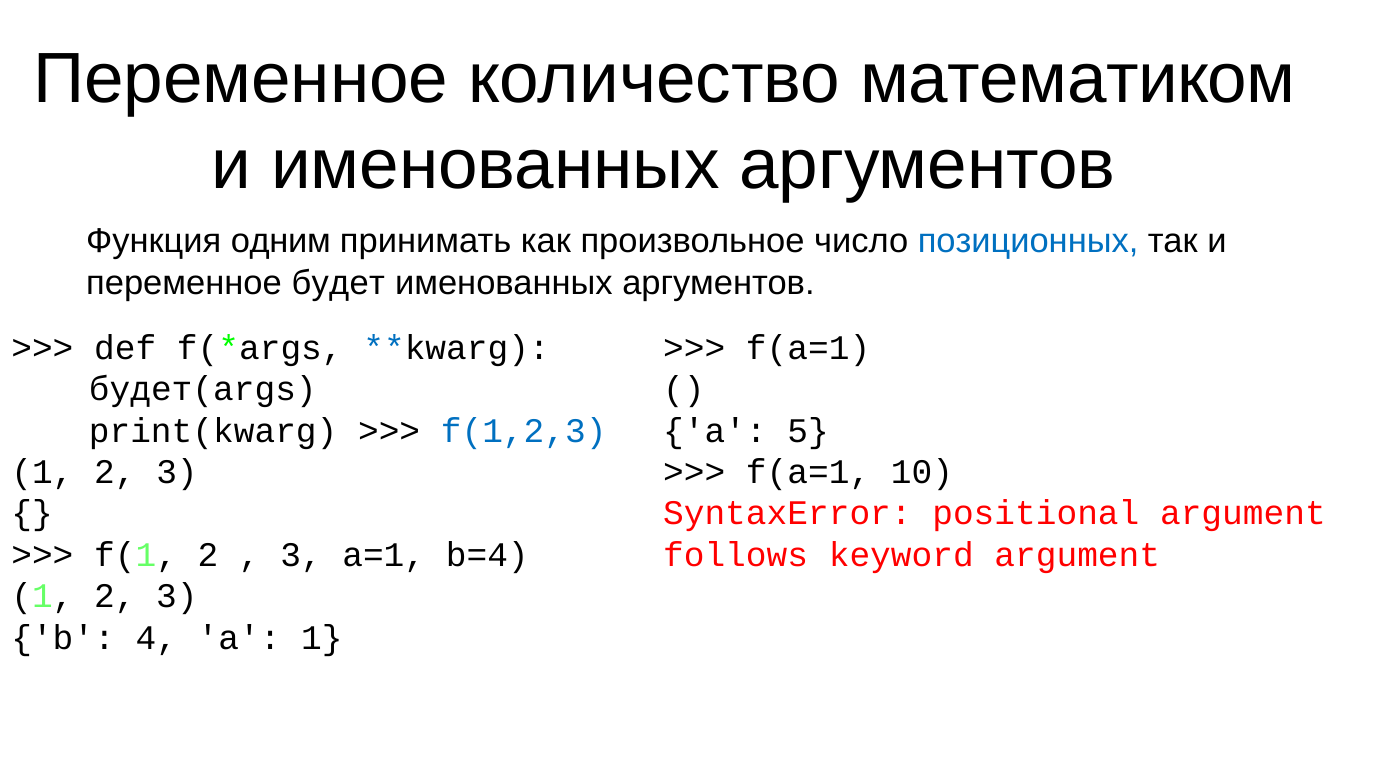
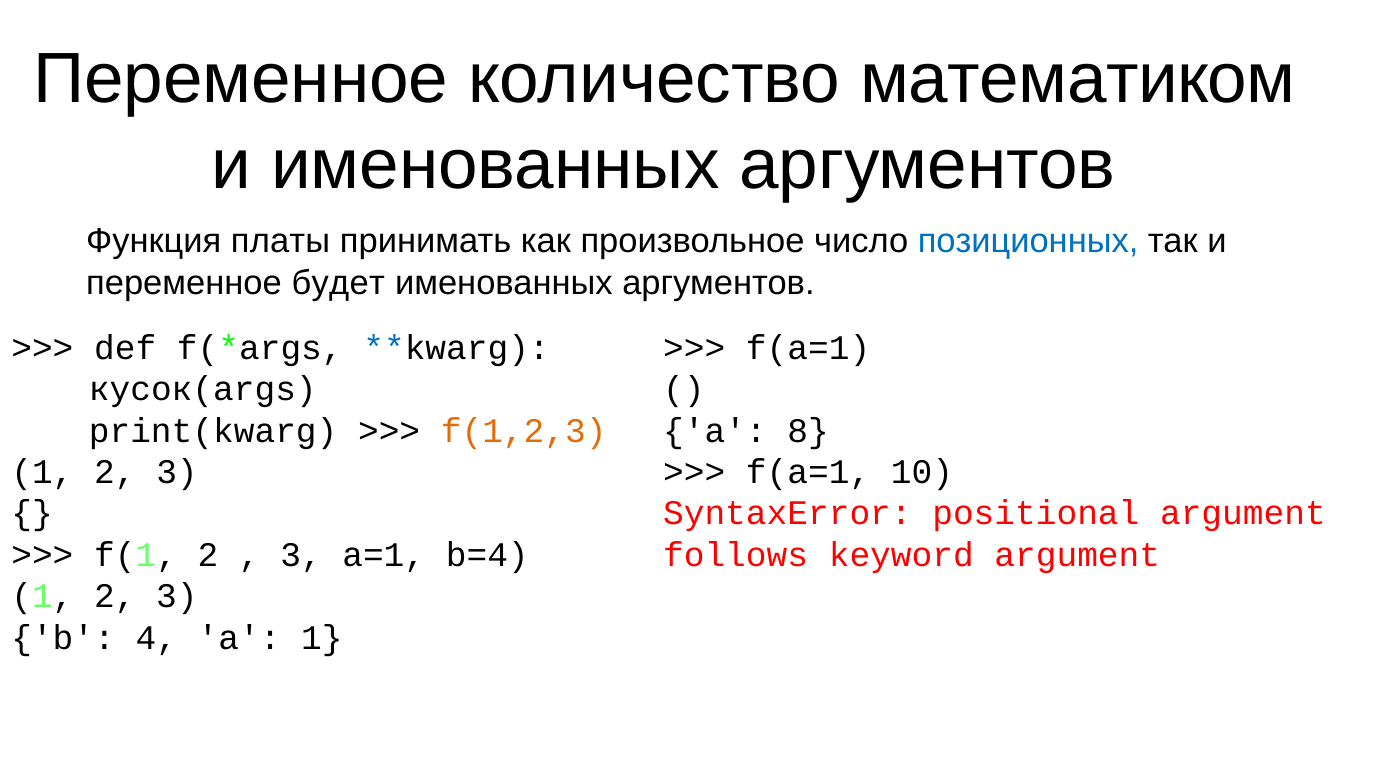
одним: одним -> платы
будет(args: будет(args -> кусок(args
f(1,2,3 colour: blue -> orange
5: 5 -> 8
